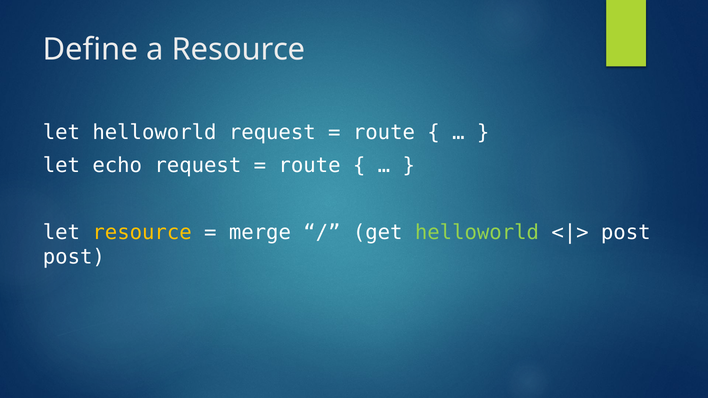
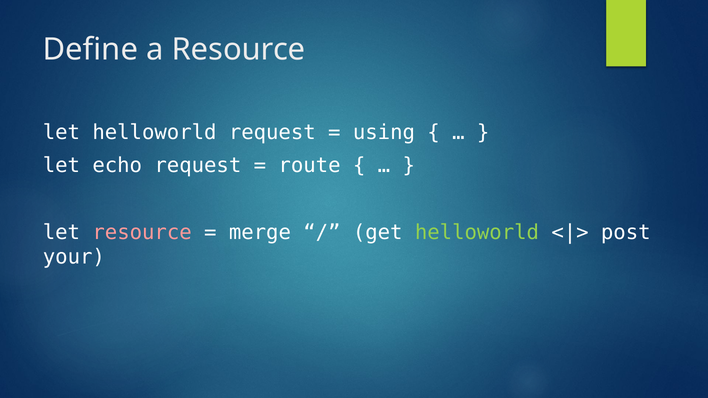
route at (384, 132): route -> using
resource at (142, 232) colour: yellow -> pink
post at (74, 257): post -> your
